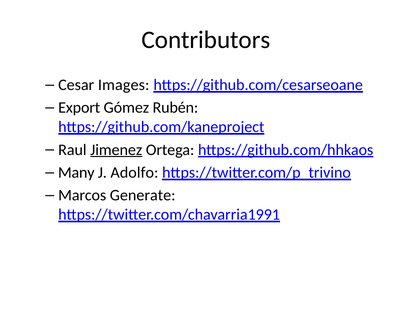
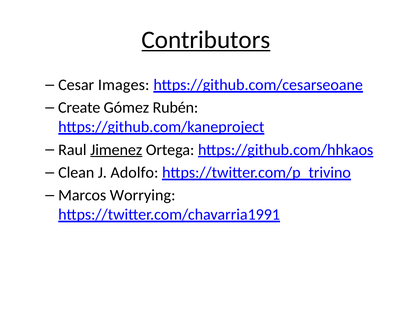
Contributors underline: none -> present
Export: Export -> Create
Many: Many -> Clean
Generate: Generate -> Worrying
